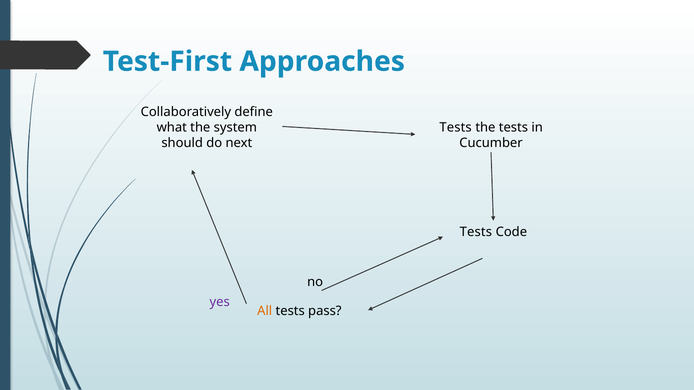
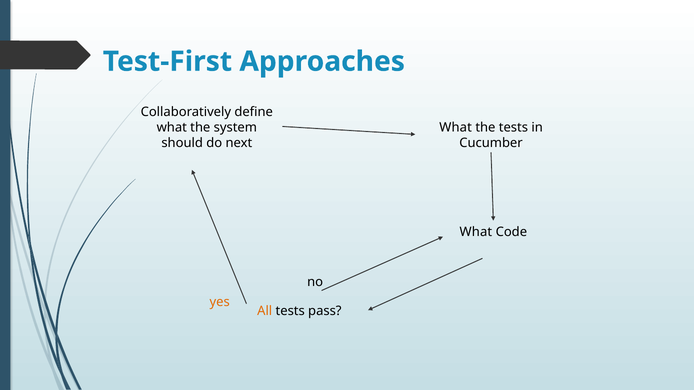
Tests at (456, 128): Tests -> What
Tests at (476, 232): Tests -> What
yes colour: purple -> orange
